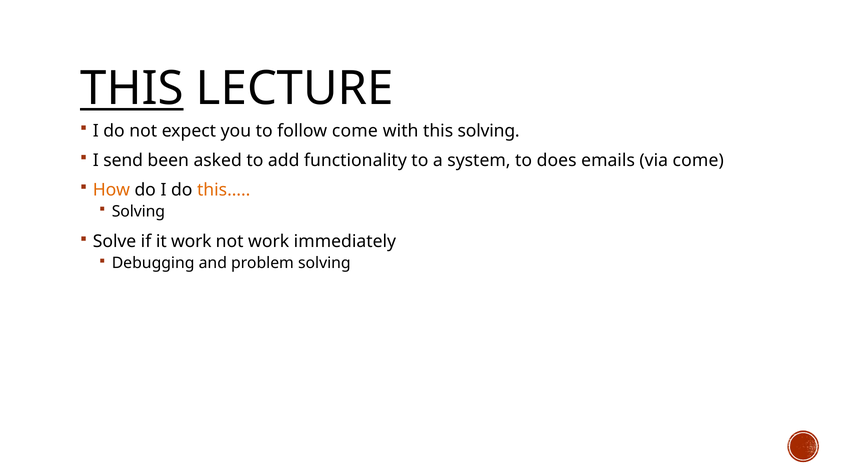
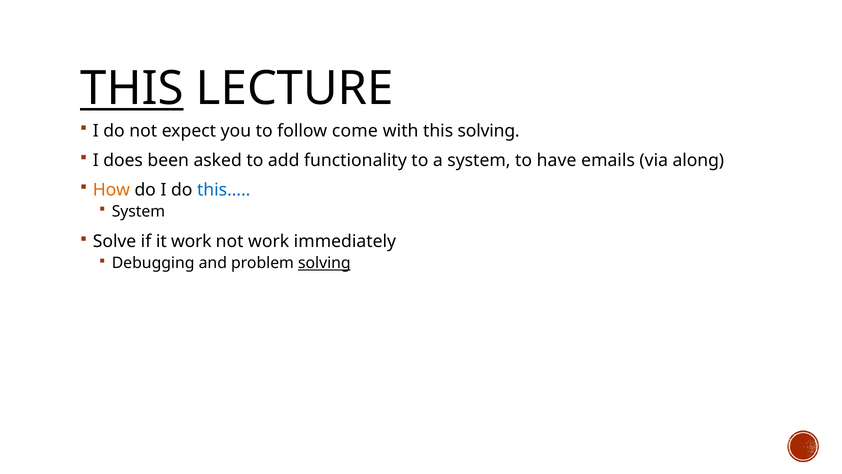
send: send -> does
does: does -> have
via come: come -> along
this… colour: orange -> blue
Solving at (138, 211): Solving -> System
solving at (324, 263) underline: none -> present
